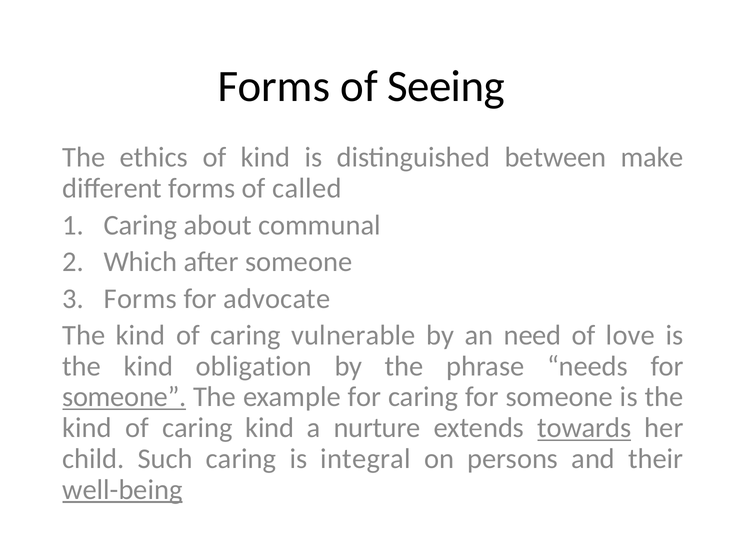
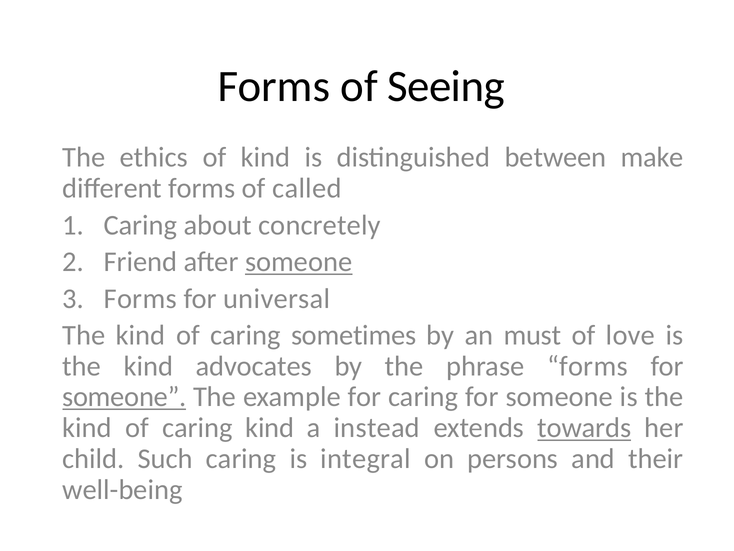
communal: communal -> concretely
Which: Which -> Friend
someone at (299, 262) underline: none -> present
advocate: advocate -> universal
vulnerable: vulnerable -> sometimes
need: need -> must
obligation: obligation -> advocates
phrase needs: needs -> forms
nurture: nurture -> instead
well-being underline: present -> none
